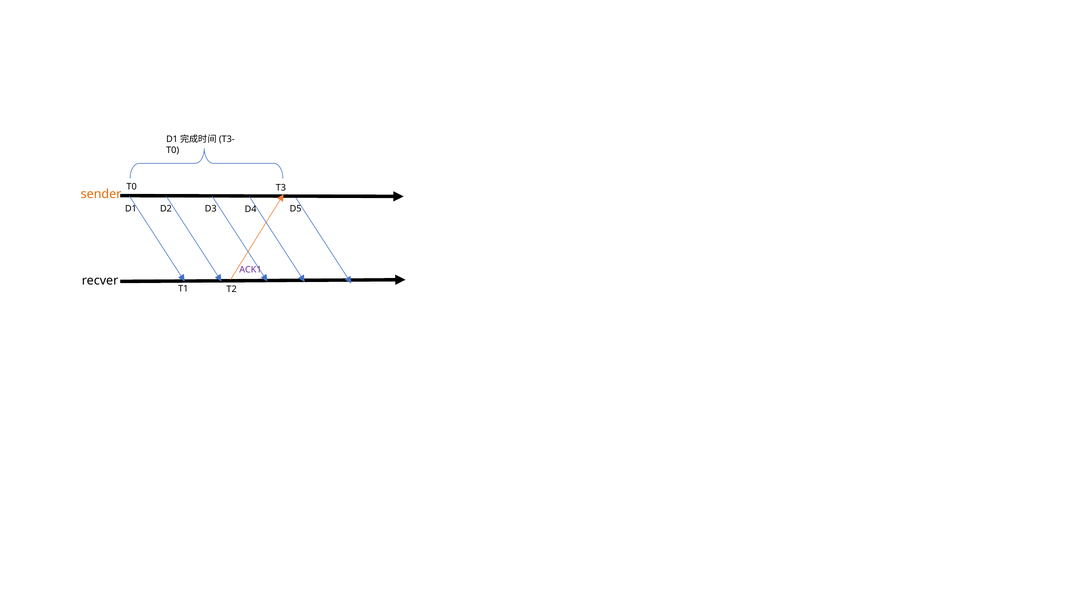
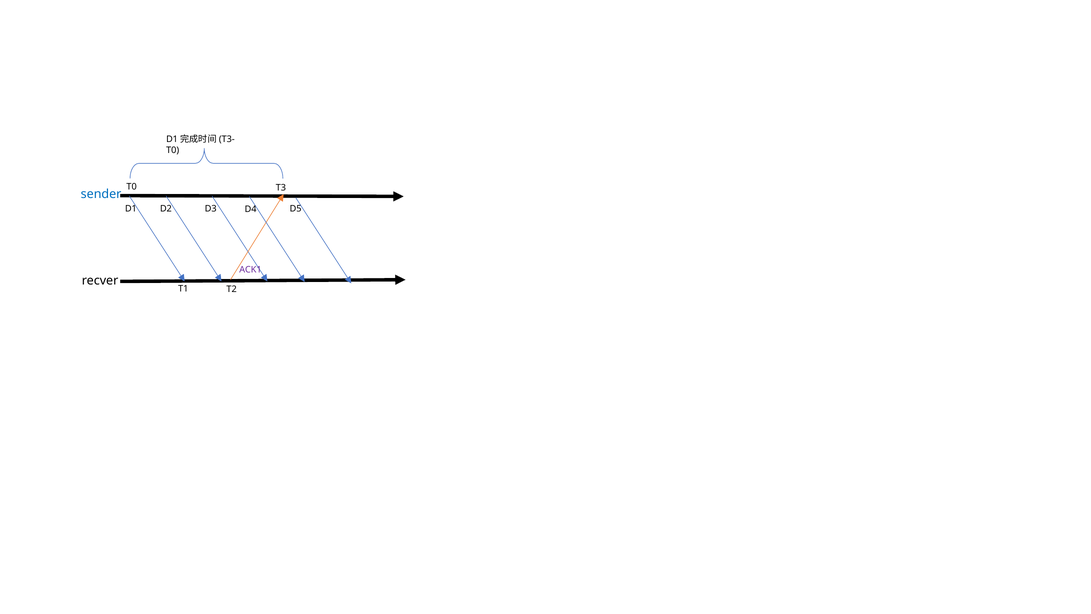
sender colour: orange -> blue
